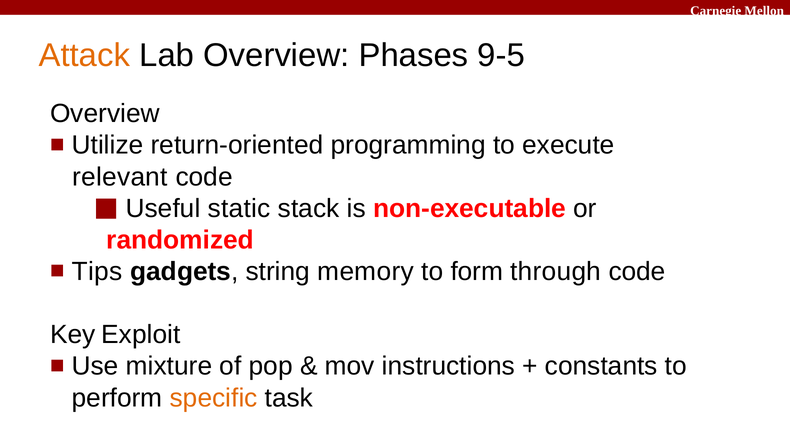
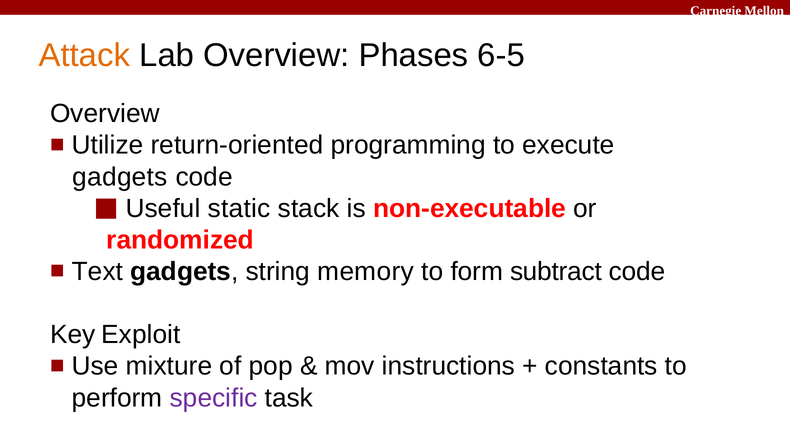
9-5: 9-5 -> 6-5
relevant at (120, 177): relevant -> gadgets
Tips: Tips -> Text
through: through -> subtract
specific colour: orange -> purple
